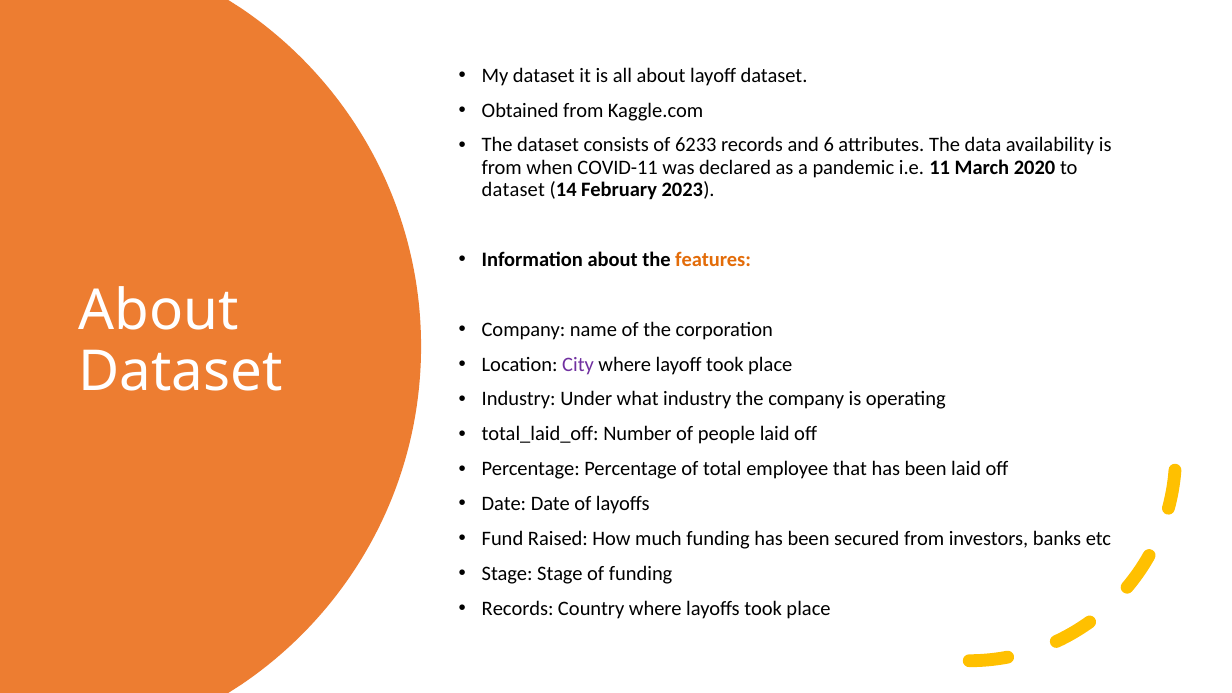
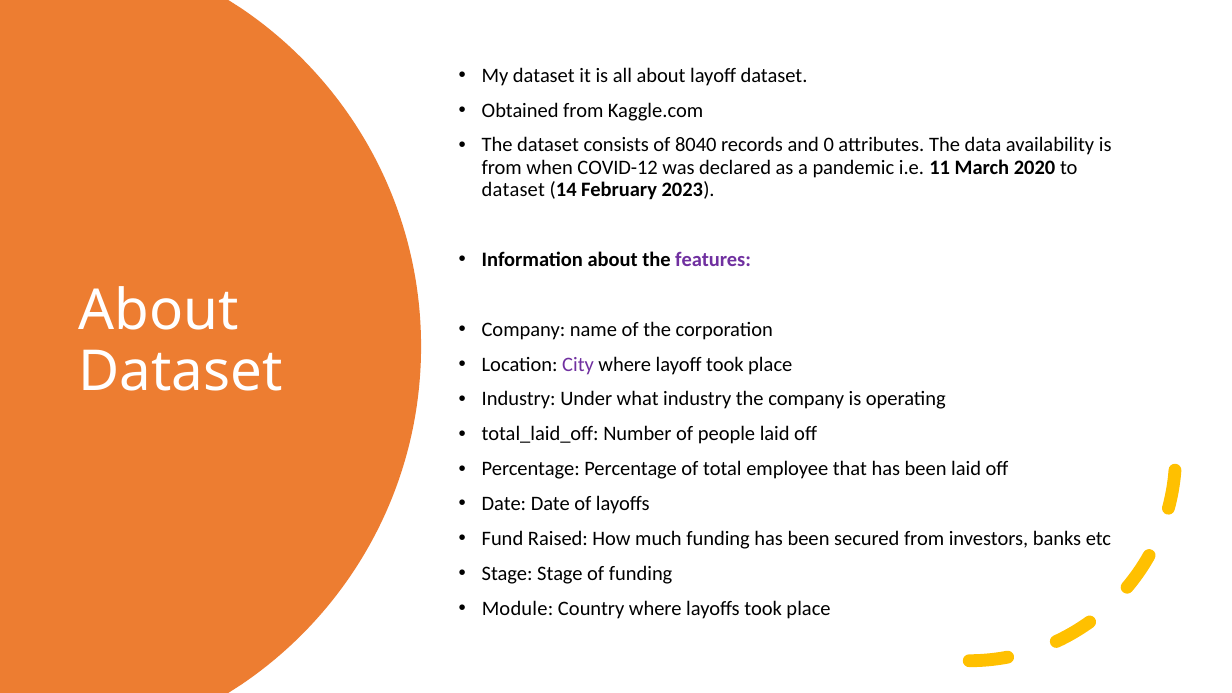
6233: 6233 -> 8040
6: 6 -> 0
COVID-11: COVID-11 -> COVID-12
features colour: orange -> purple
Records at (518, 609): Records -> Module
